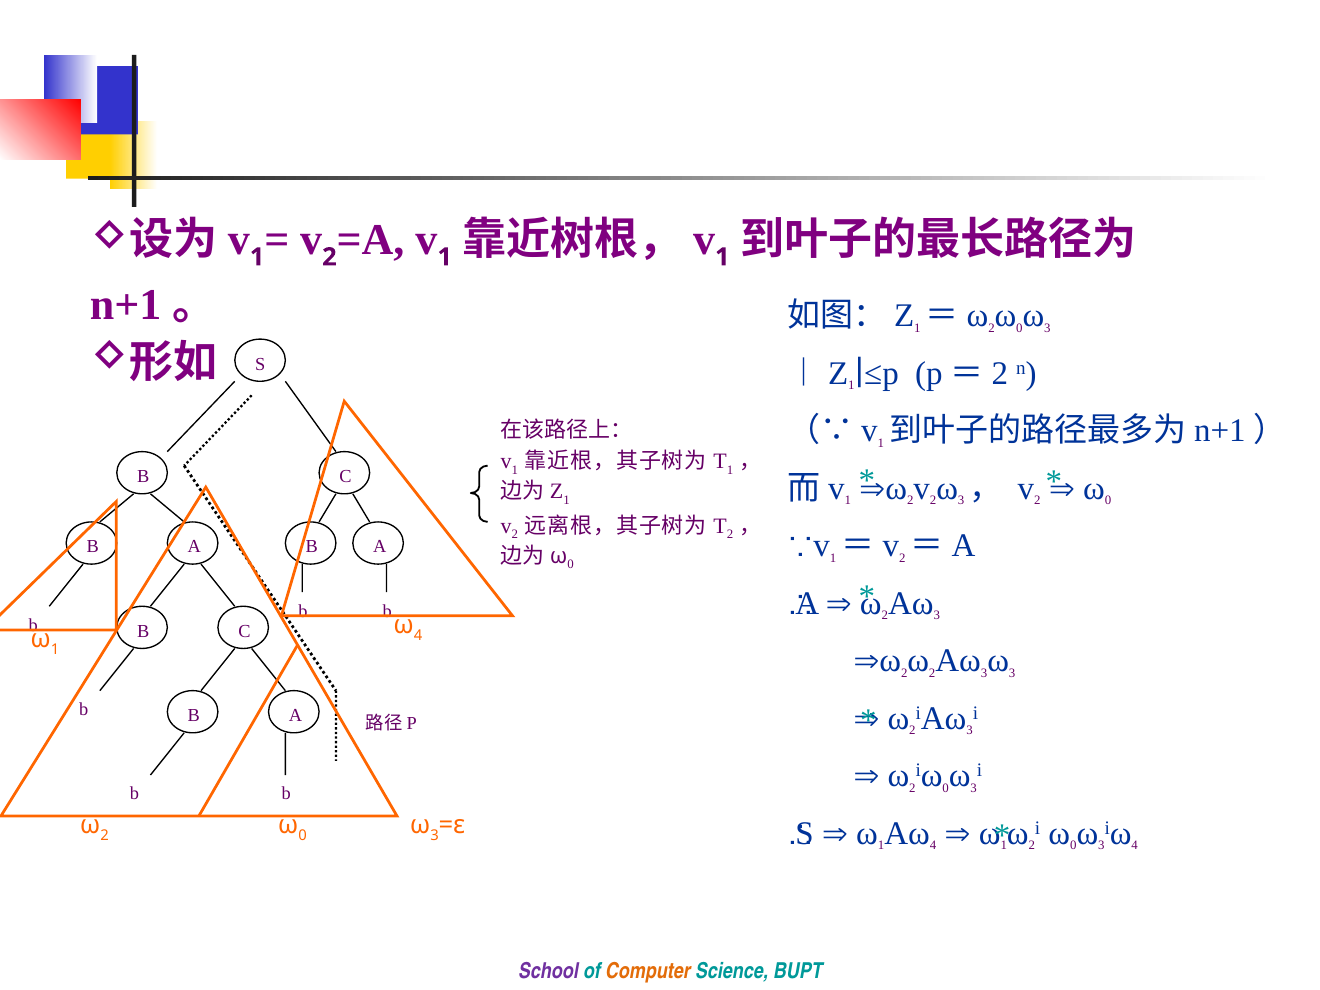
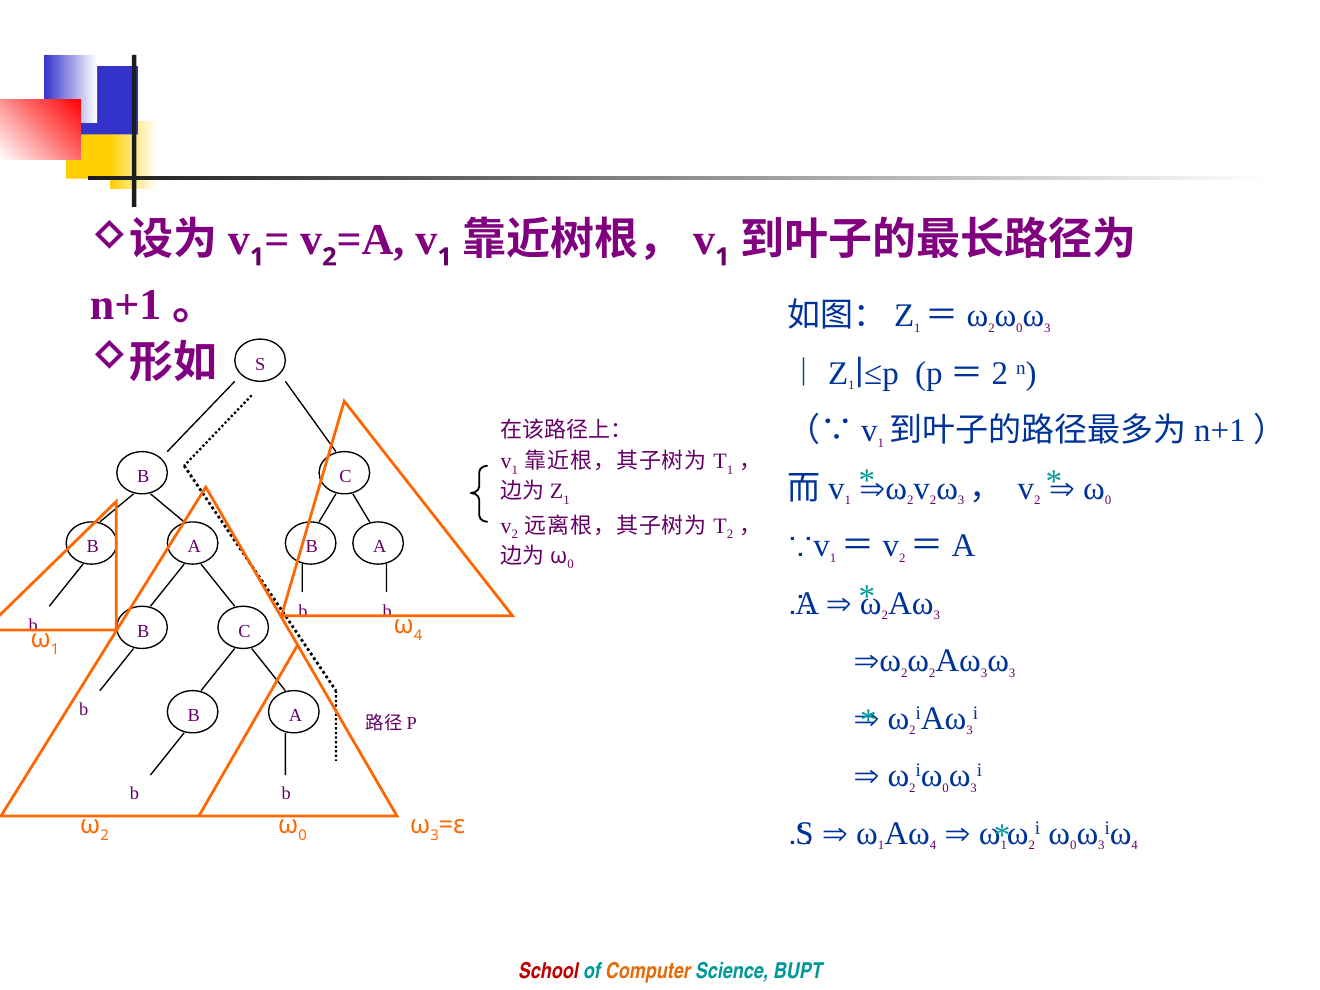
School colour: purple -> red
